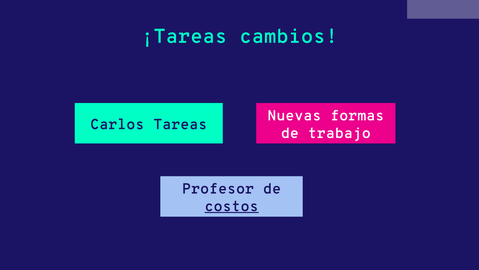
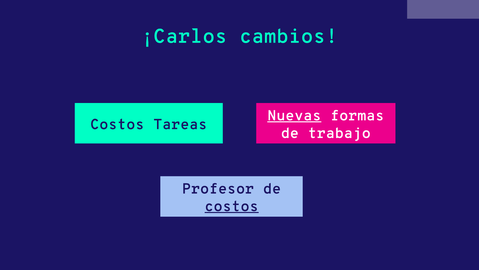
¡Tareas: ¡Tareas -> ¡Carlos
Nuevas underline: none -> present
Carlos at (117, 124): Carlos -> Costos
